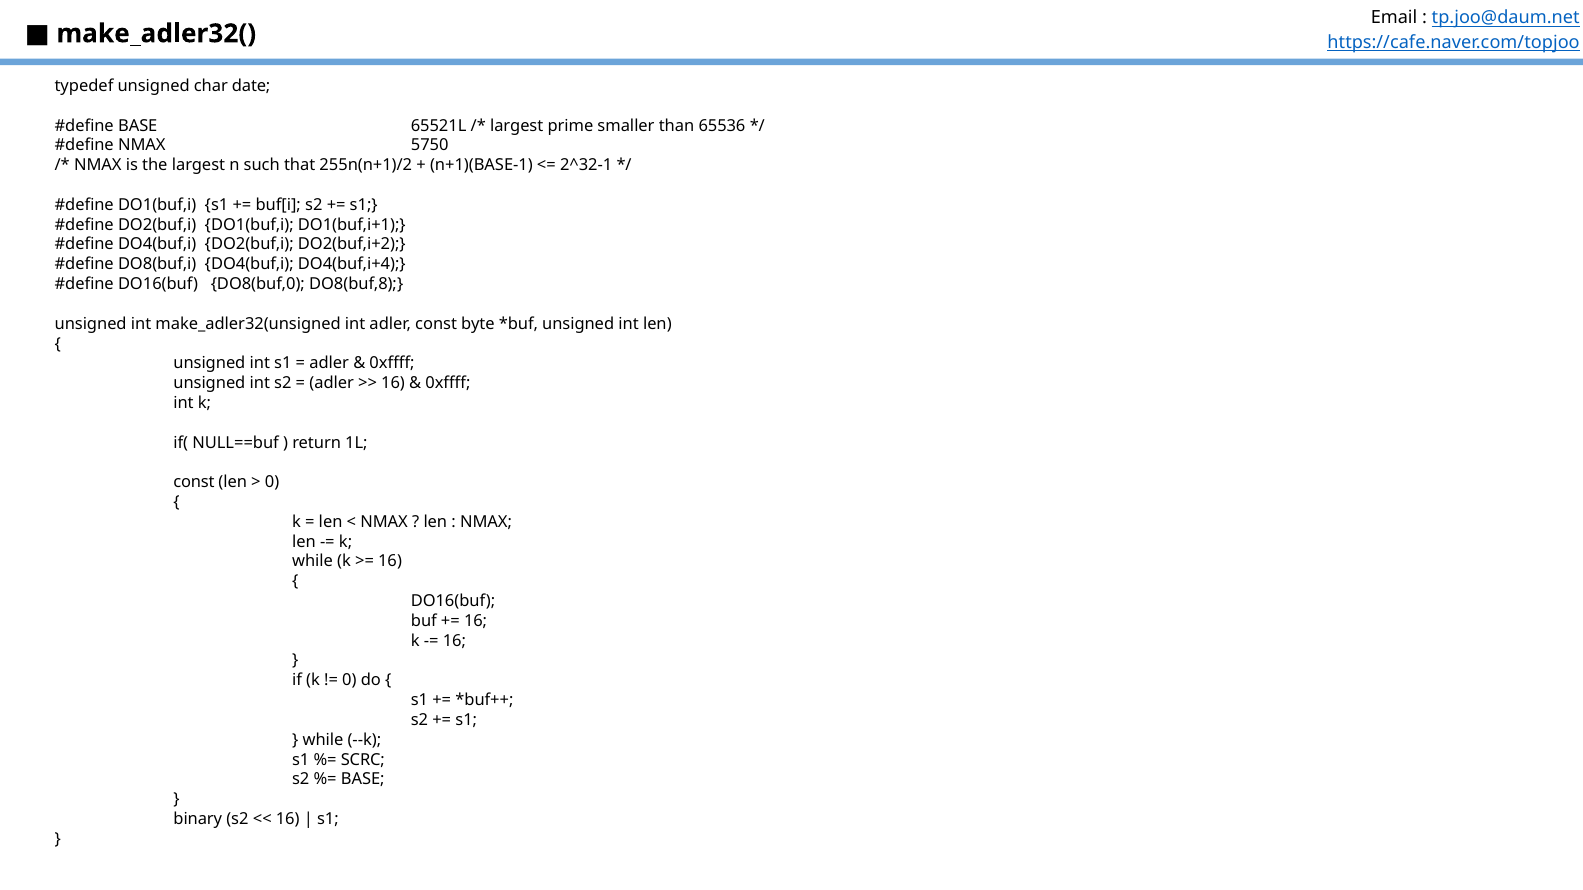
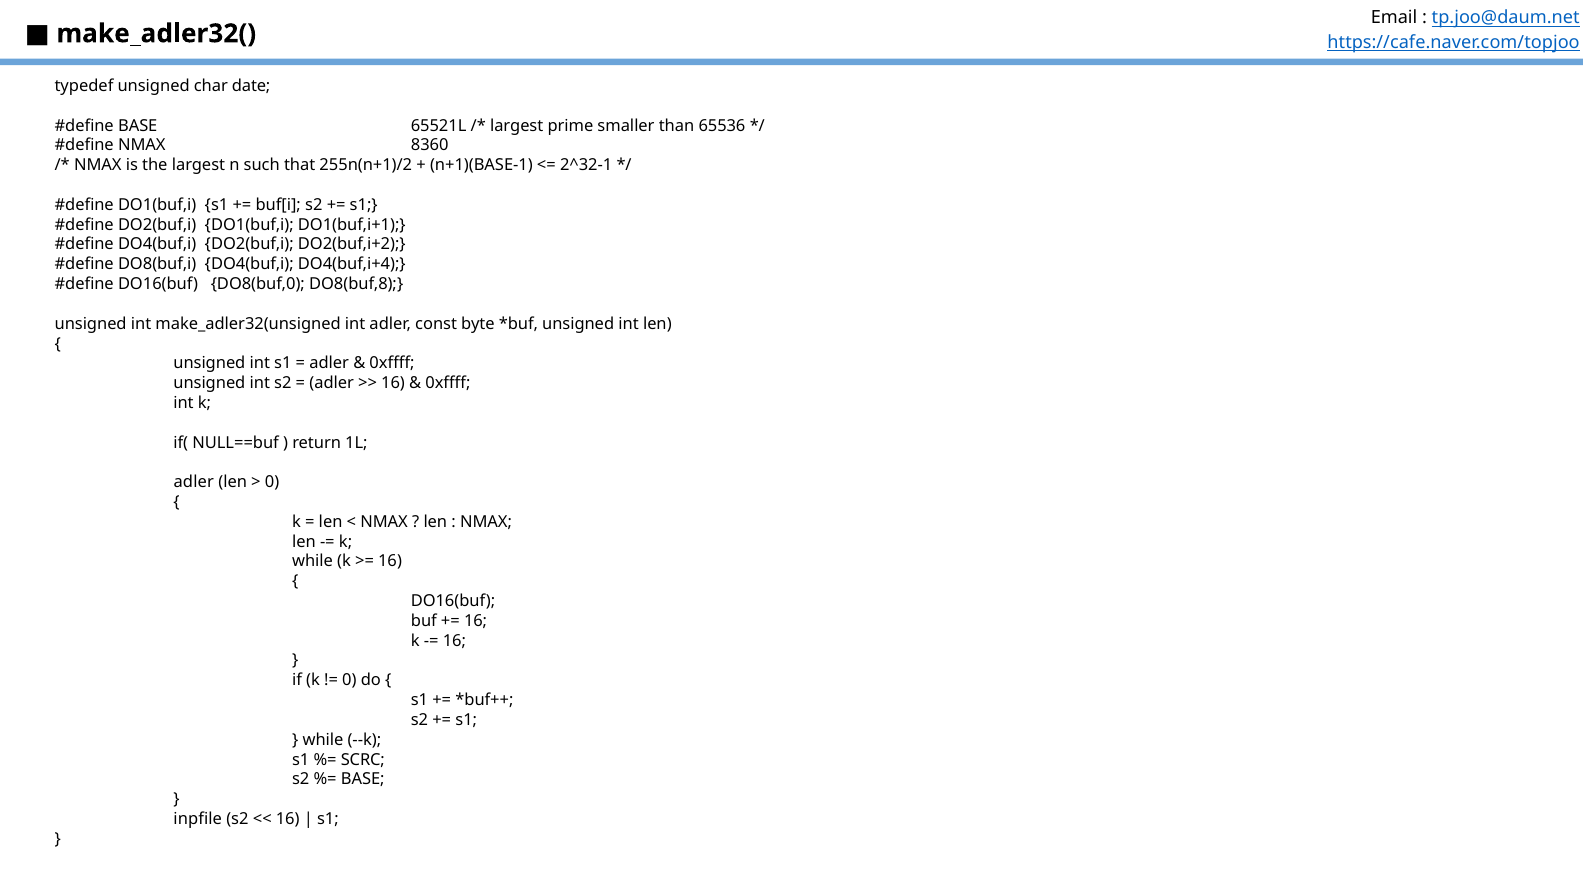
5750: 5750 -> 8360
const at (194, 482): const -> adler
binary: binary -> inpfile
